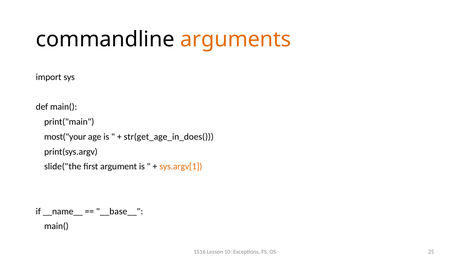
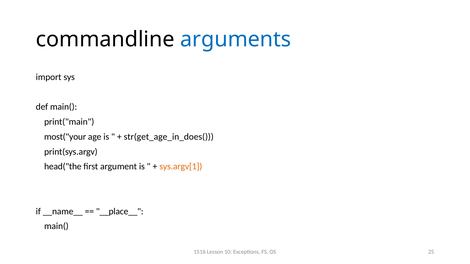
arguments colour: orange -> blue
slide("the: slide("the -> head("the
__base__: __base__ -> __place__
